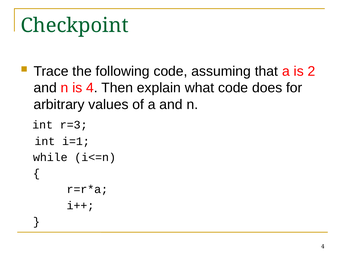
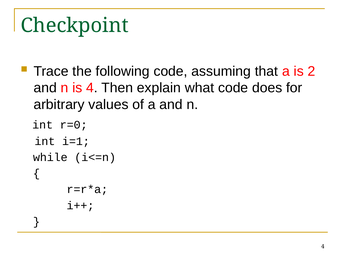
r=3: r=3 -> r=0
